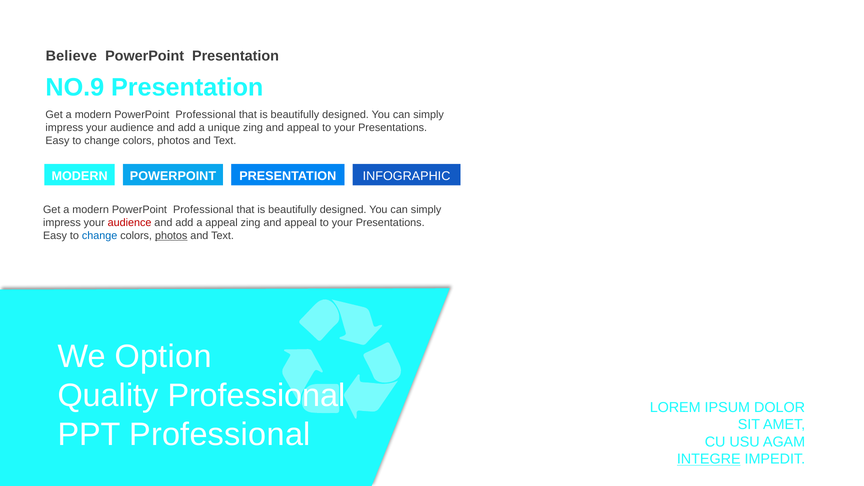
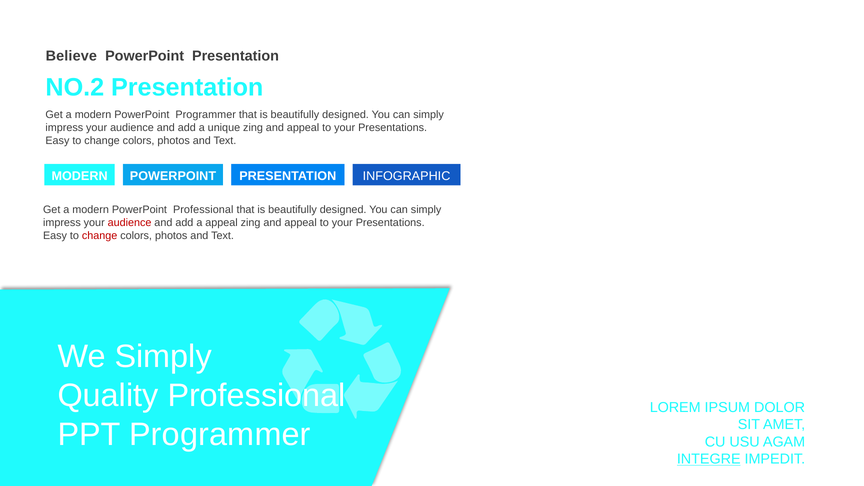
NO.9: NO.9 -> NO.2
Professional at (206, 115): Professional -> Programmer
change at (100, 235) colour: blue -> red
photos at (171, 235) underline: present -> none
We Option: Option -> Simply
PPT Professional: Professional -> Programmer
